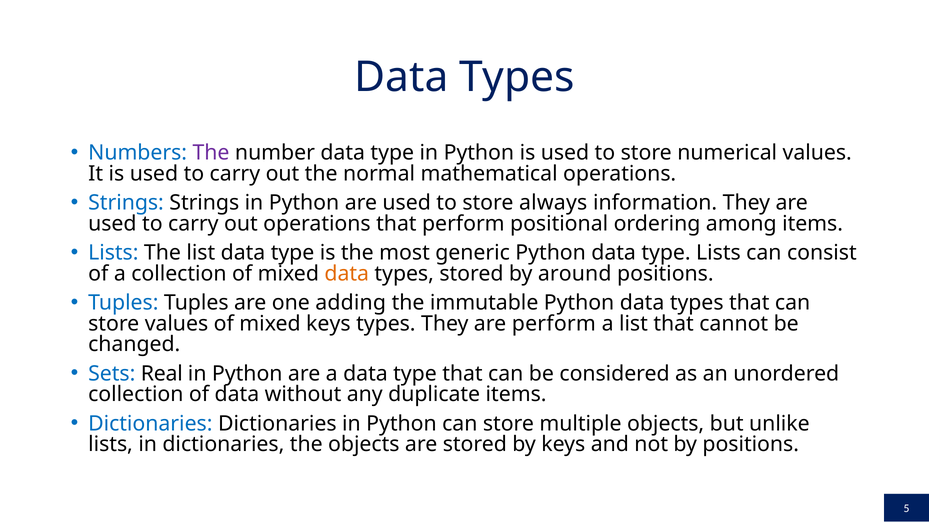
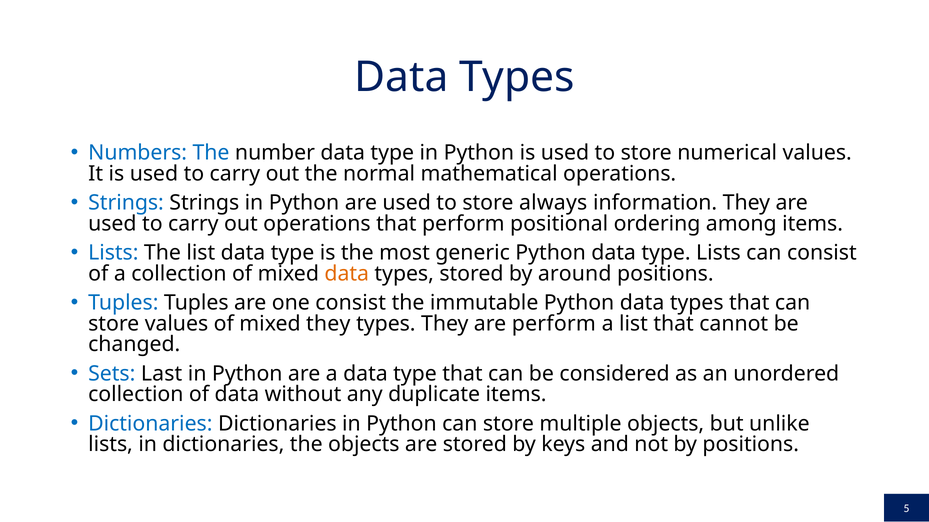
The at (211, 153) colour: purple -> blue
one adding: adding -> consist
mixed keys: keys -> they
Real: Real -> Last
